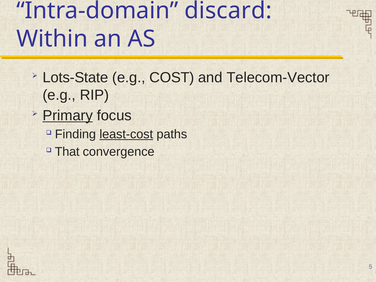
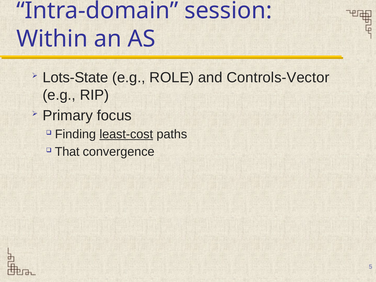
discard: discard -> session
COST: COST -> ROLE
Telecom-Vector: Telecom-Vector -> Controls-Vector
Primary underline: present -> none
